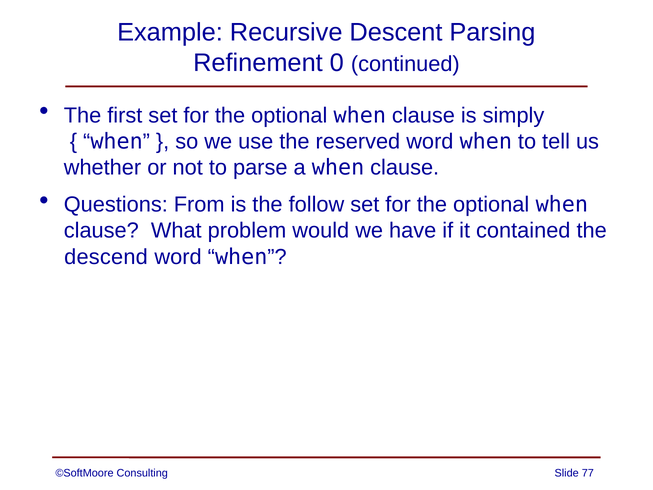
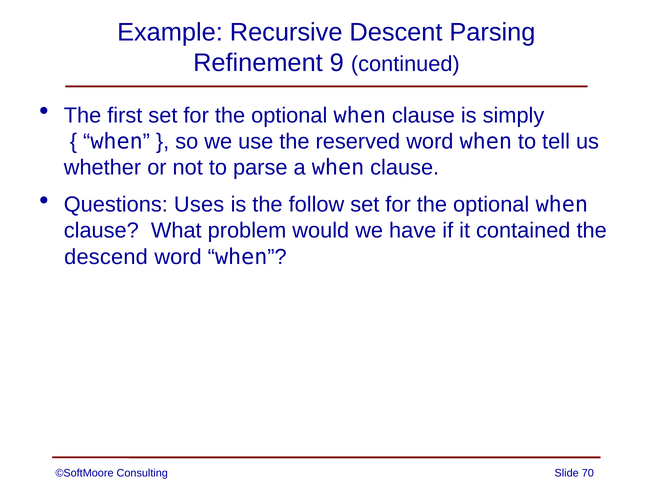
0: 0 -> 9
From: From -> Uses
77: 77 -> 70
